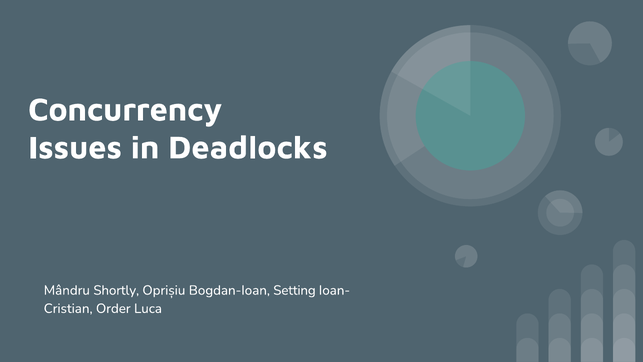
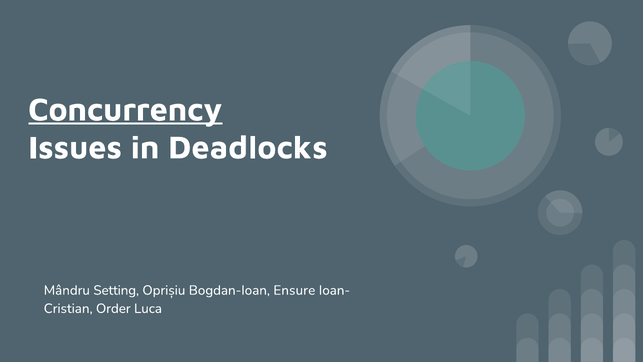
Concurrency underline: none -> present
Shortly: Shortly -> Setting
Setting: Setting -> Ensure
